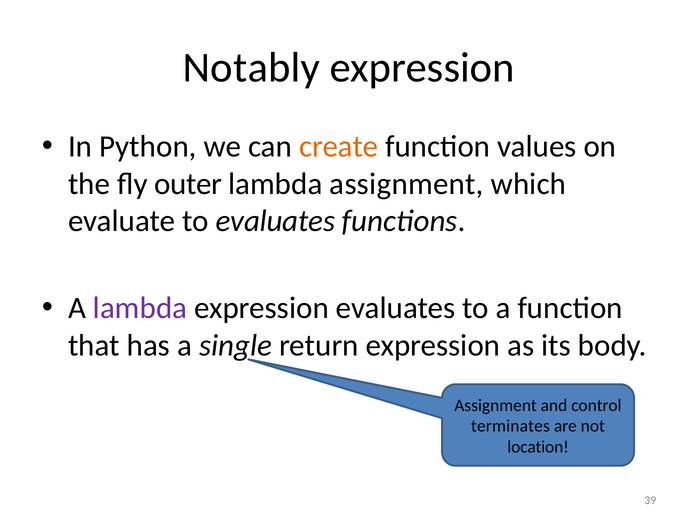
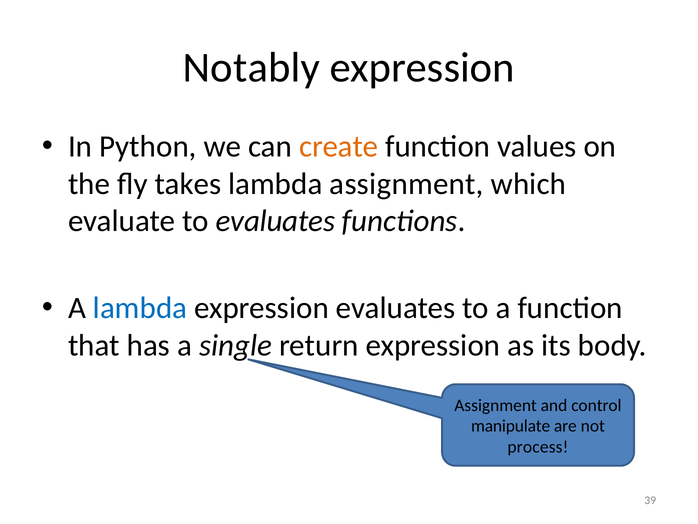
outer: outer -> takes
lambda at (140, 308) colour: purple -> blue
terminates: terminates -> manipulate
location: location -> process
